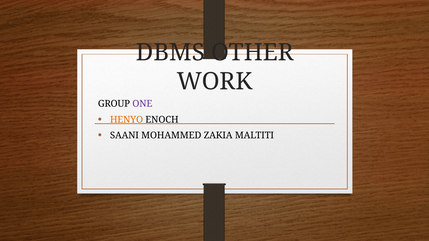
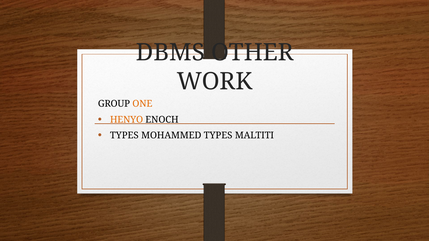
ONE colour: purple -> orange
SAANI at (124, 136): SAANI -> TYPES
MOHAMMED ZAKIA: ZAKIA -> TYPES
